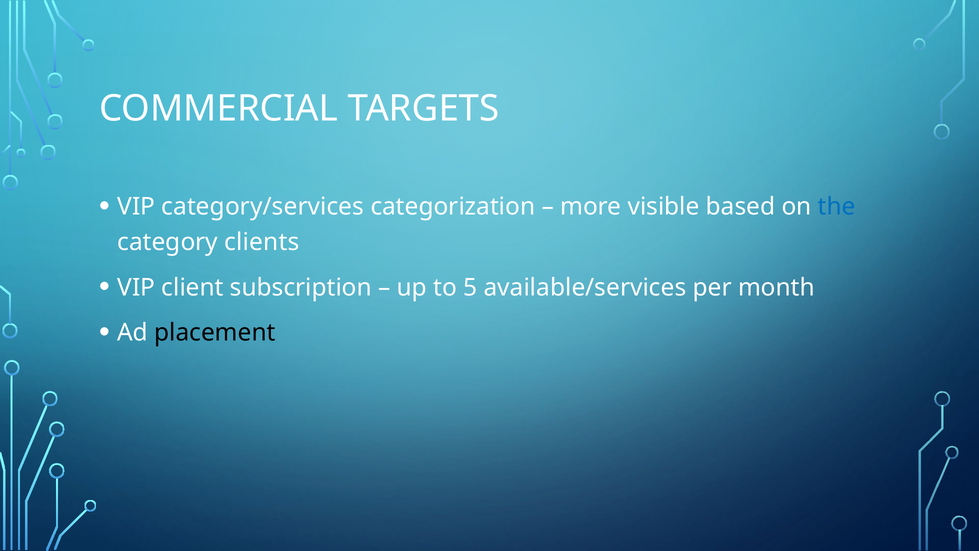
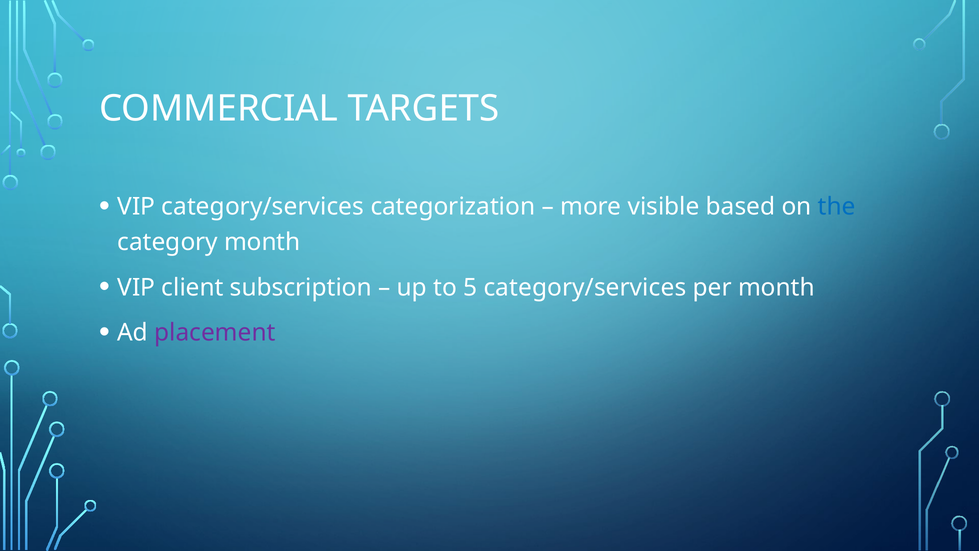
category clients: clients -> month
5 available/services: available/services -> category/services
placement colour: black -> purple
